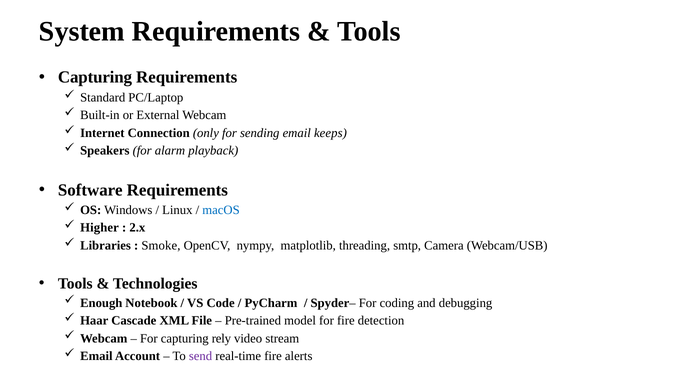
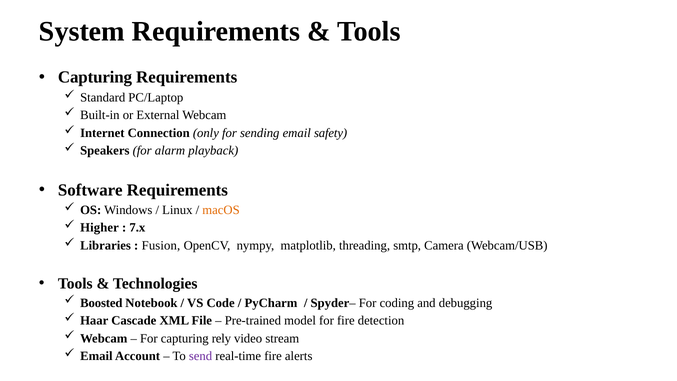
keeps: keeps -> safety
macOS colour: blue -> orange
2.x: 2.x -> 7.x
Smoke: Smoke -> Fusion
Enough: Enough -> Boosted
